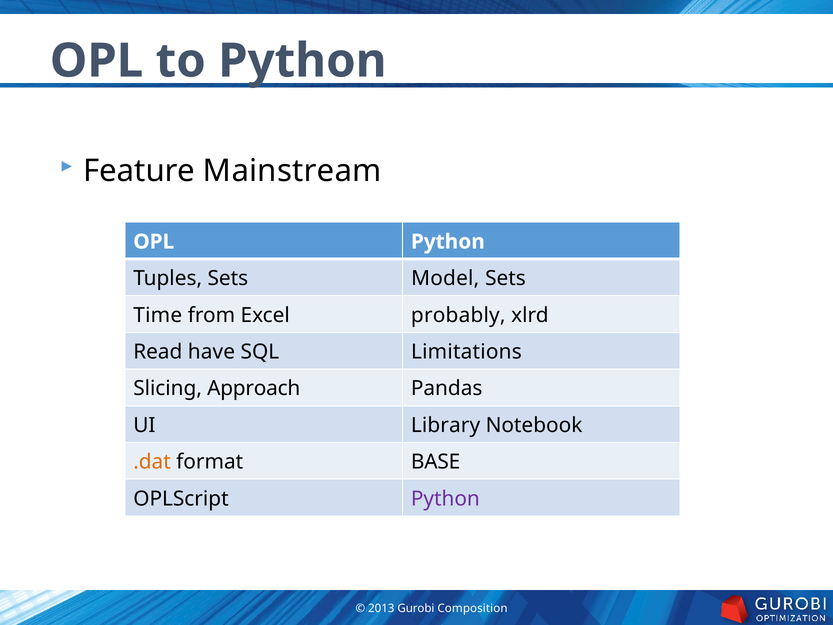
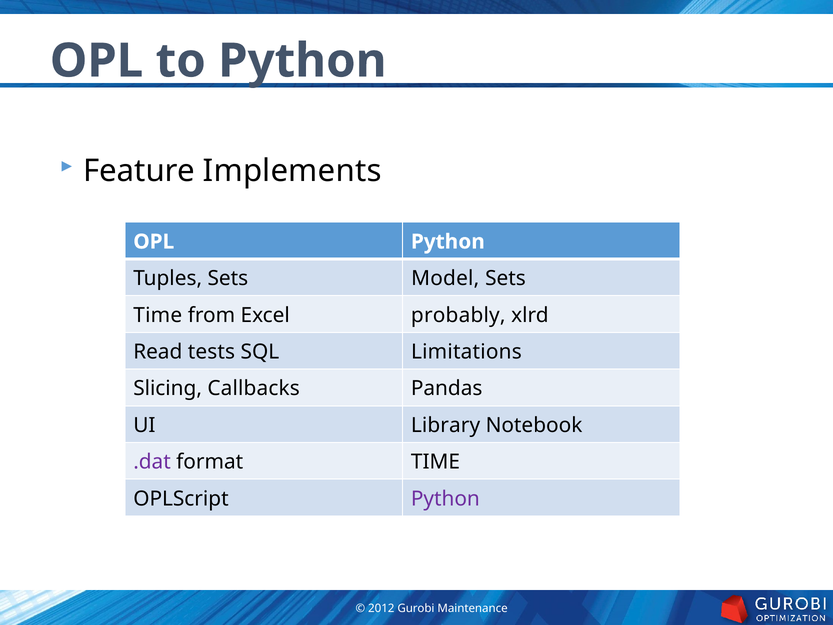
Mainstream: Mainstream -> Implements
have: have -> tests
Approach: Approach -> Callbacks
.dat colour: orange -> purple
format BASE: BASE -> TIME
2013: 2013 -> 2012
Composition: Composition -> Maintenance
